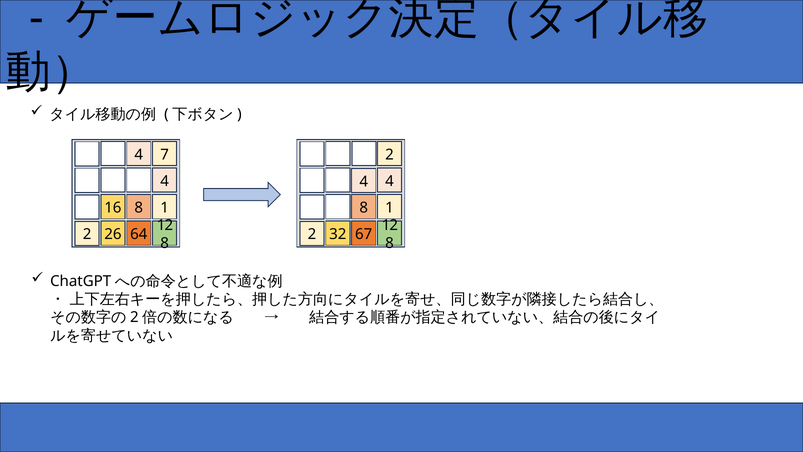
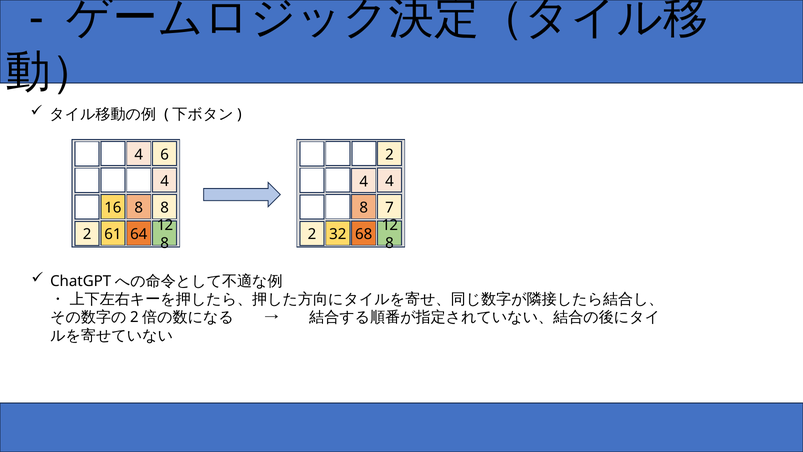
7: 7 -> 6
16 8 1: 1 -> 8
1 at (390, 208): 1 -> 7
26: 26 -> 61
67: 67 -> 68
